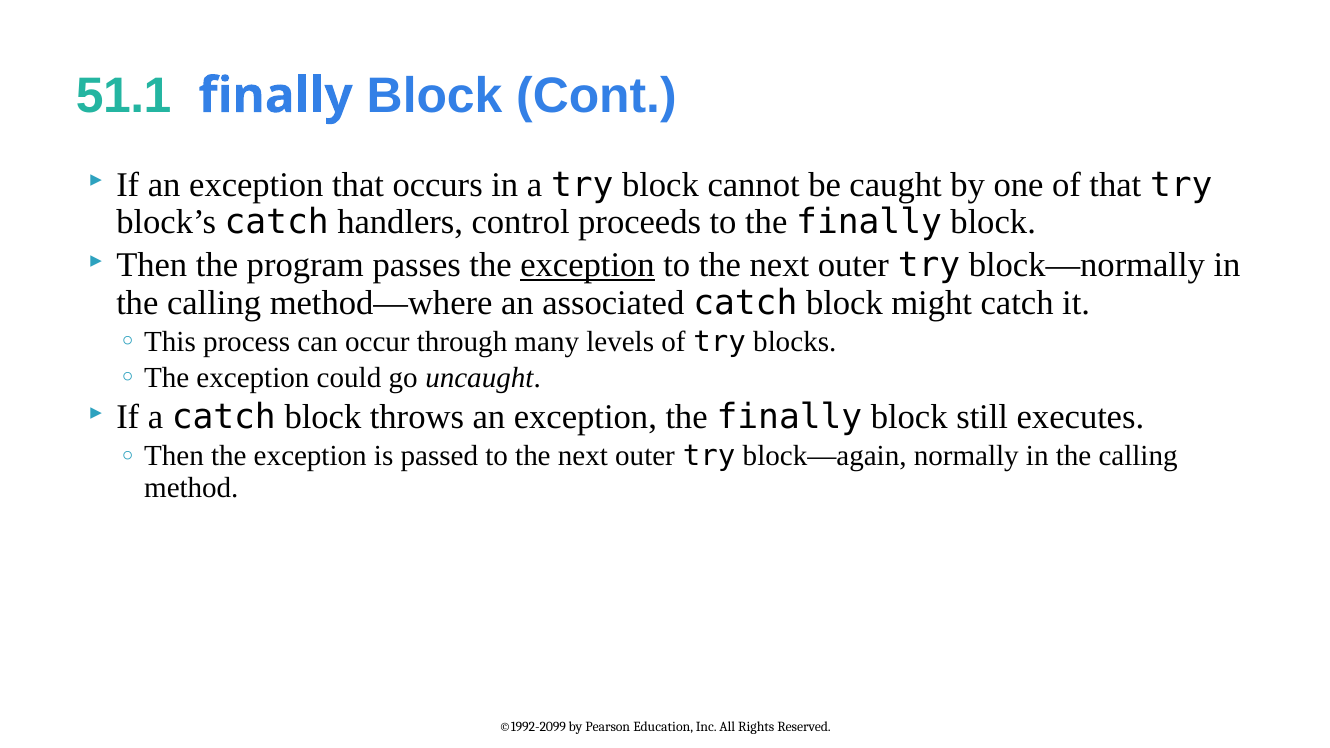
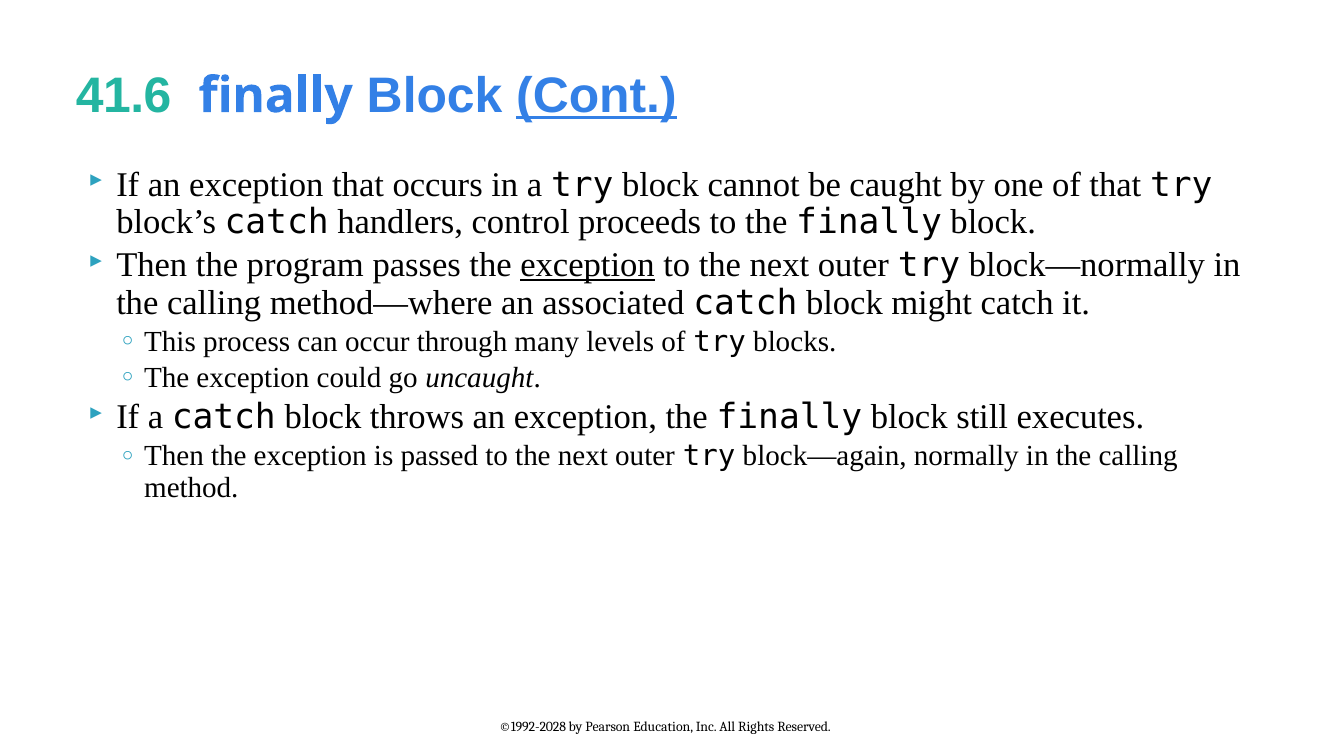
51.1: 51.1 -> 41.6
Cont underline: none -> present
©1992-2099: ©1992-2099 -> ©1992-2028
